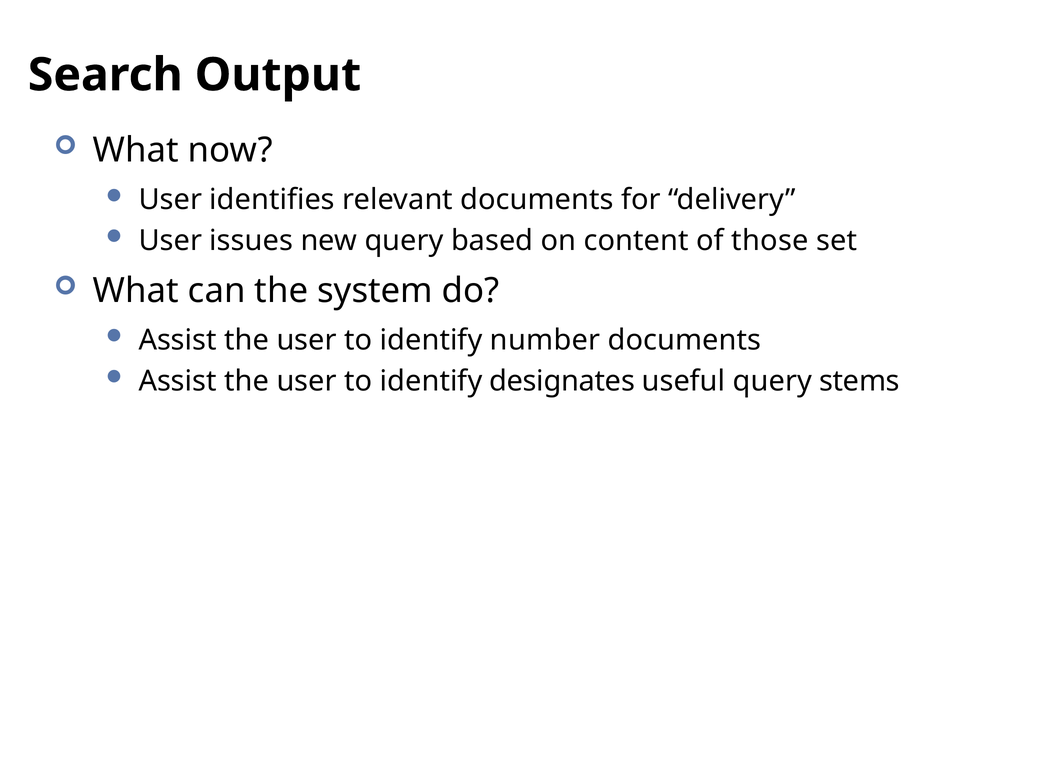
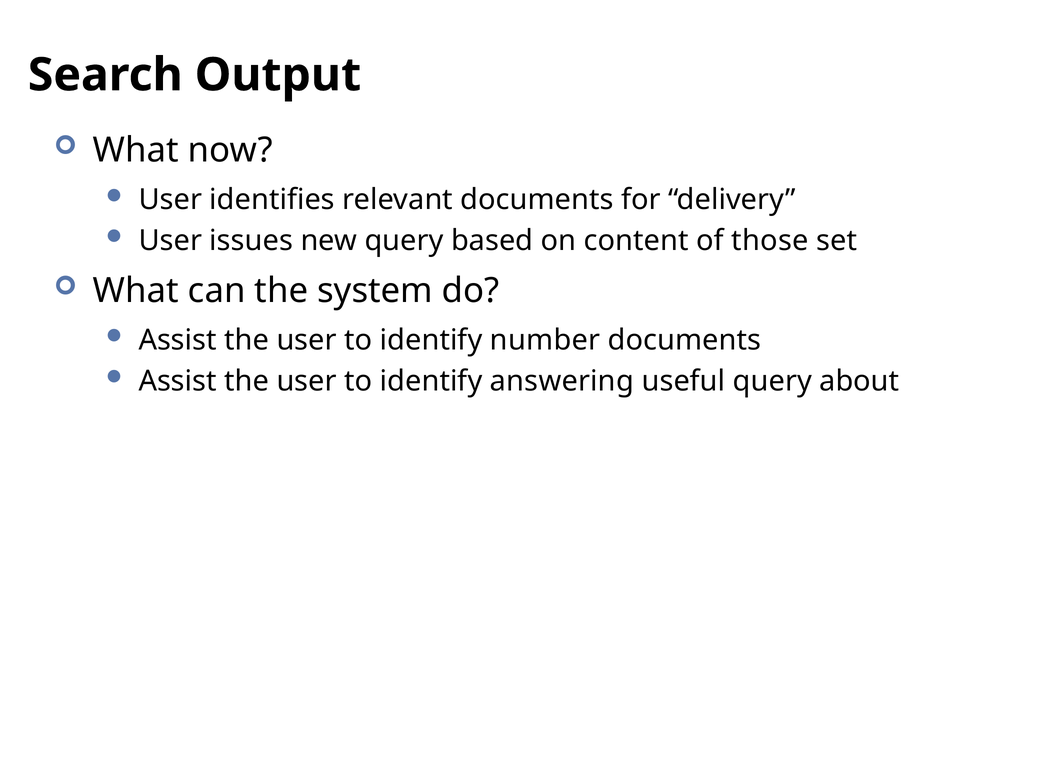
designates: designates -> answering
stems: stems -> about
